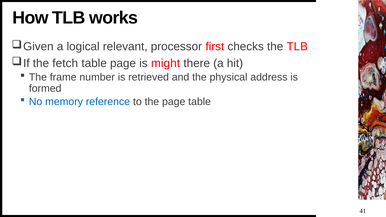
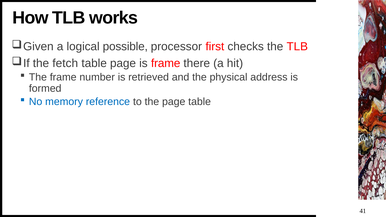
relevant: relevant -> possible
is might: might -> frame
